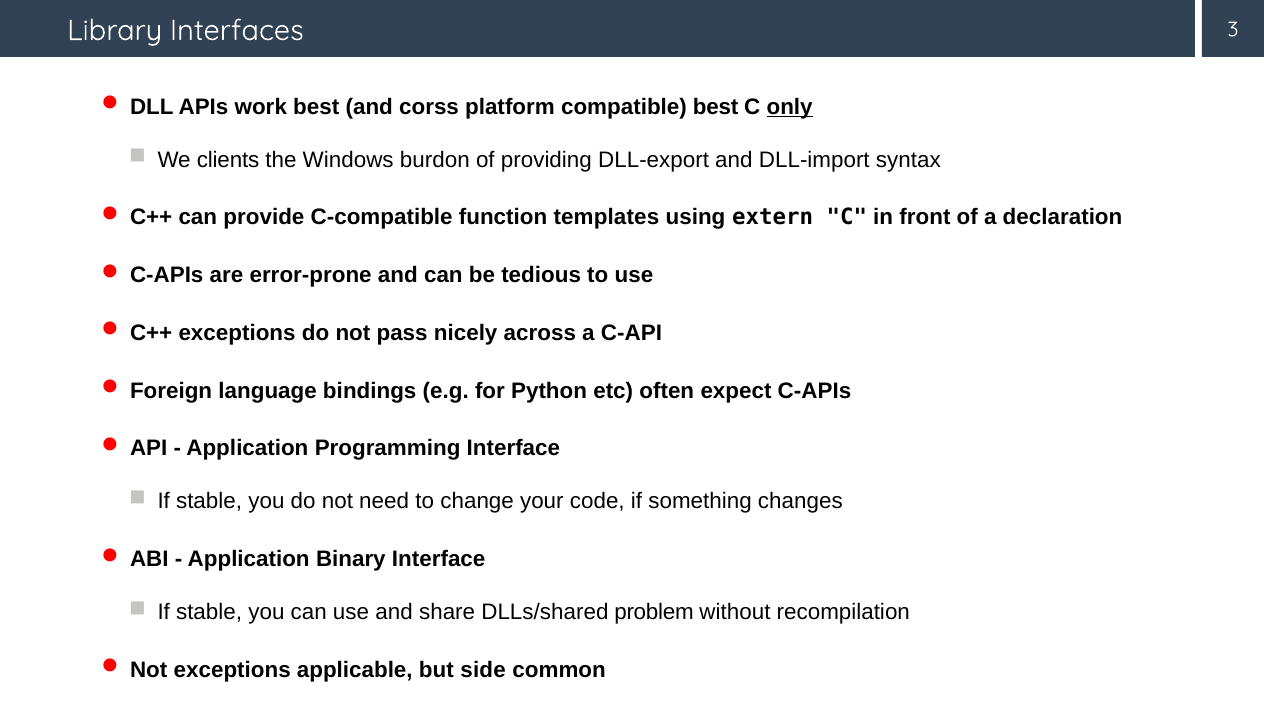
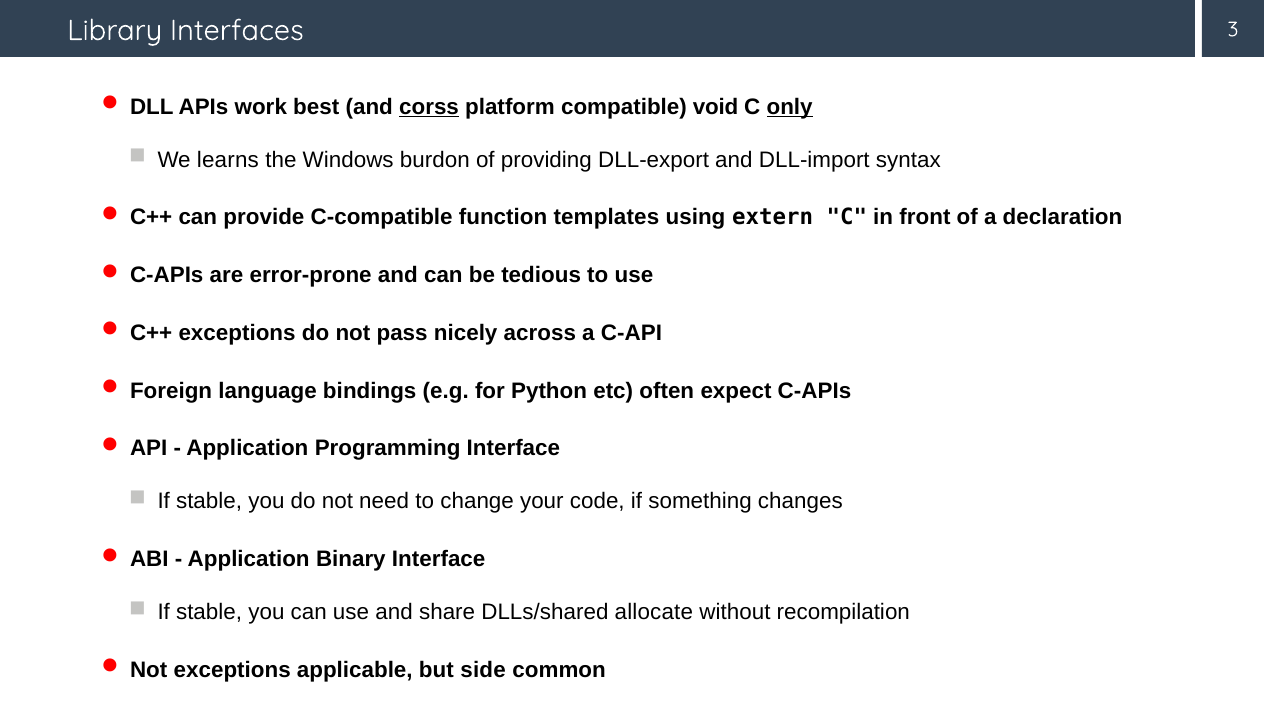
corss underline: none -> present
compatible best: best -> void
clients: clients -> learns
problem: problem -> allocate
